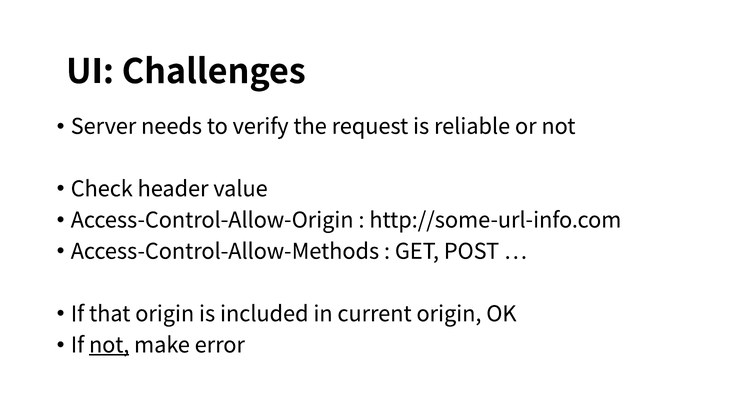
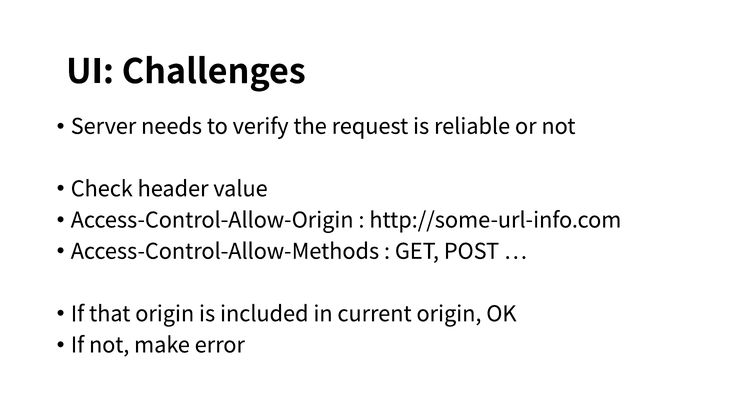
not at (109, 345) underline: present -> none
